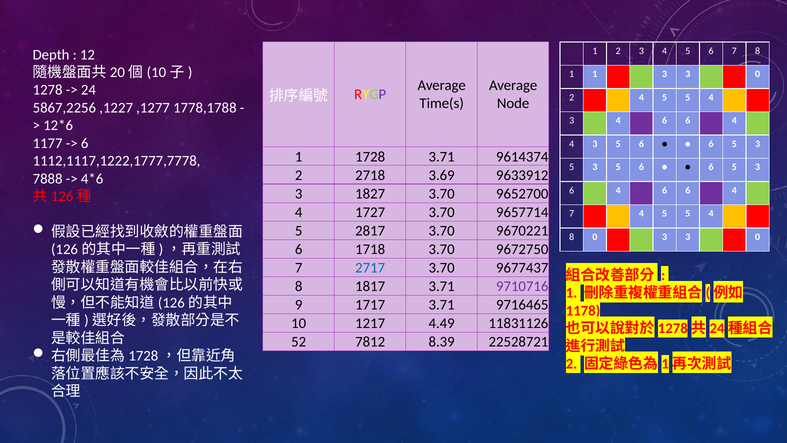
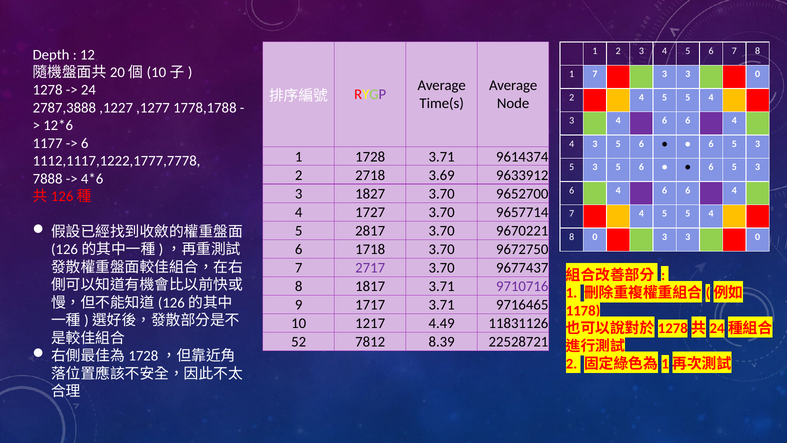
1 1: 1 -> 7
5867,2256: 5867,2256 -> 2787,3888
2717 colour: blue -> purple
